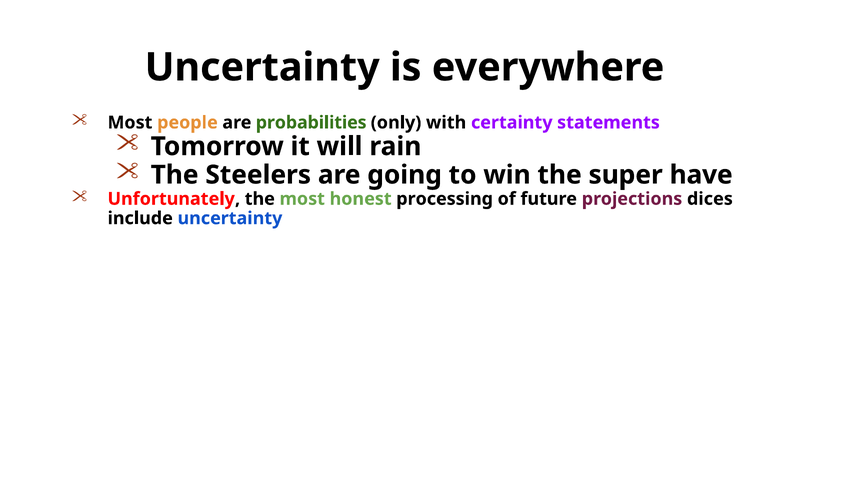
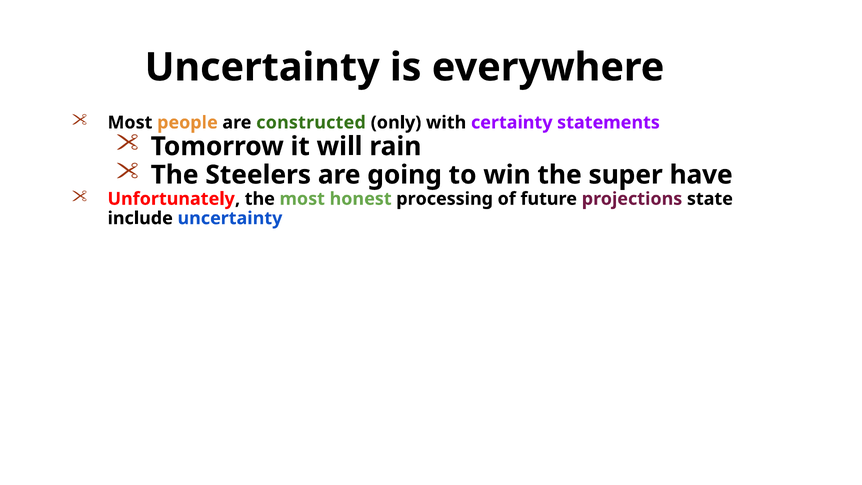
probabilities: probabilities -> constructed
dices: dices -> state
